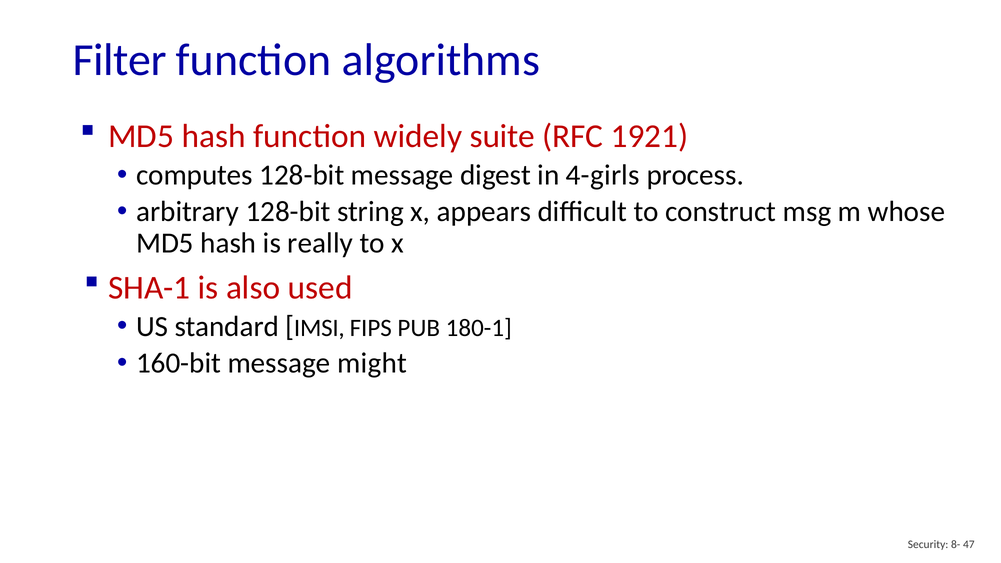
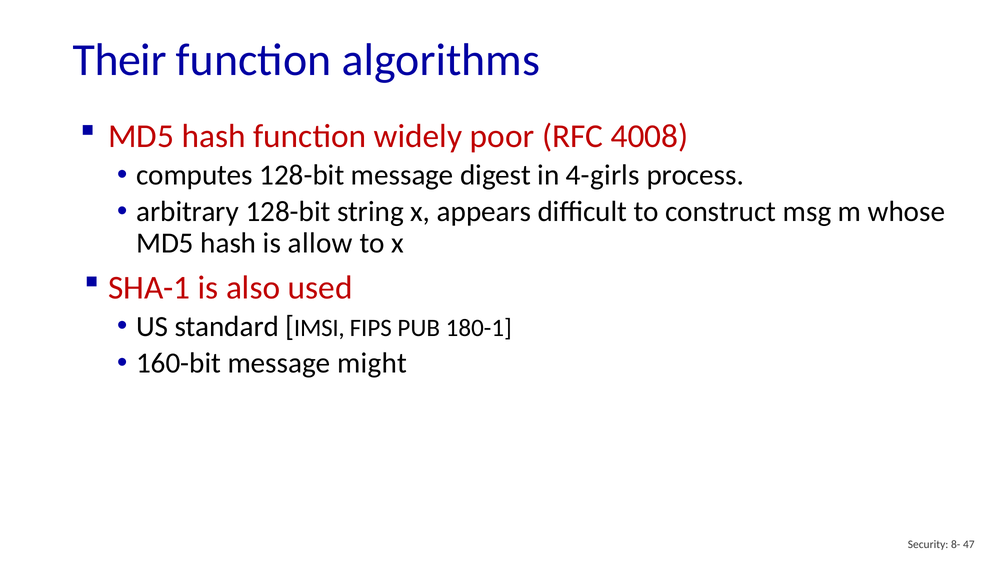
Filter: Filter -> Their
suite: suite -> poor
1921: 1921 -> 4008
really: really -> allow
